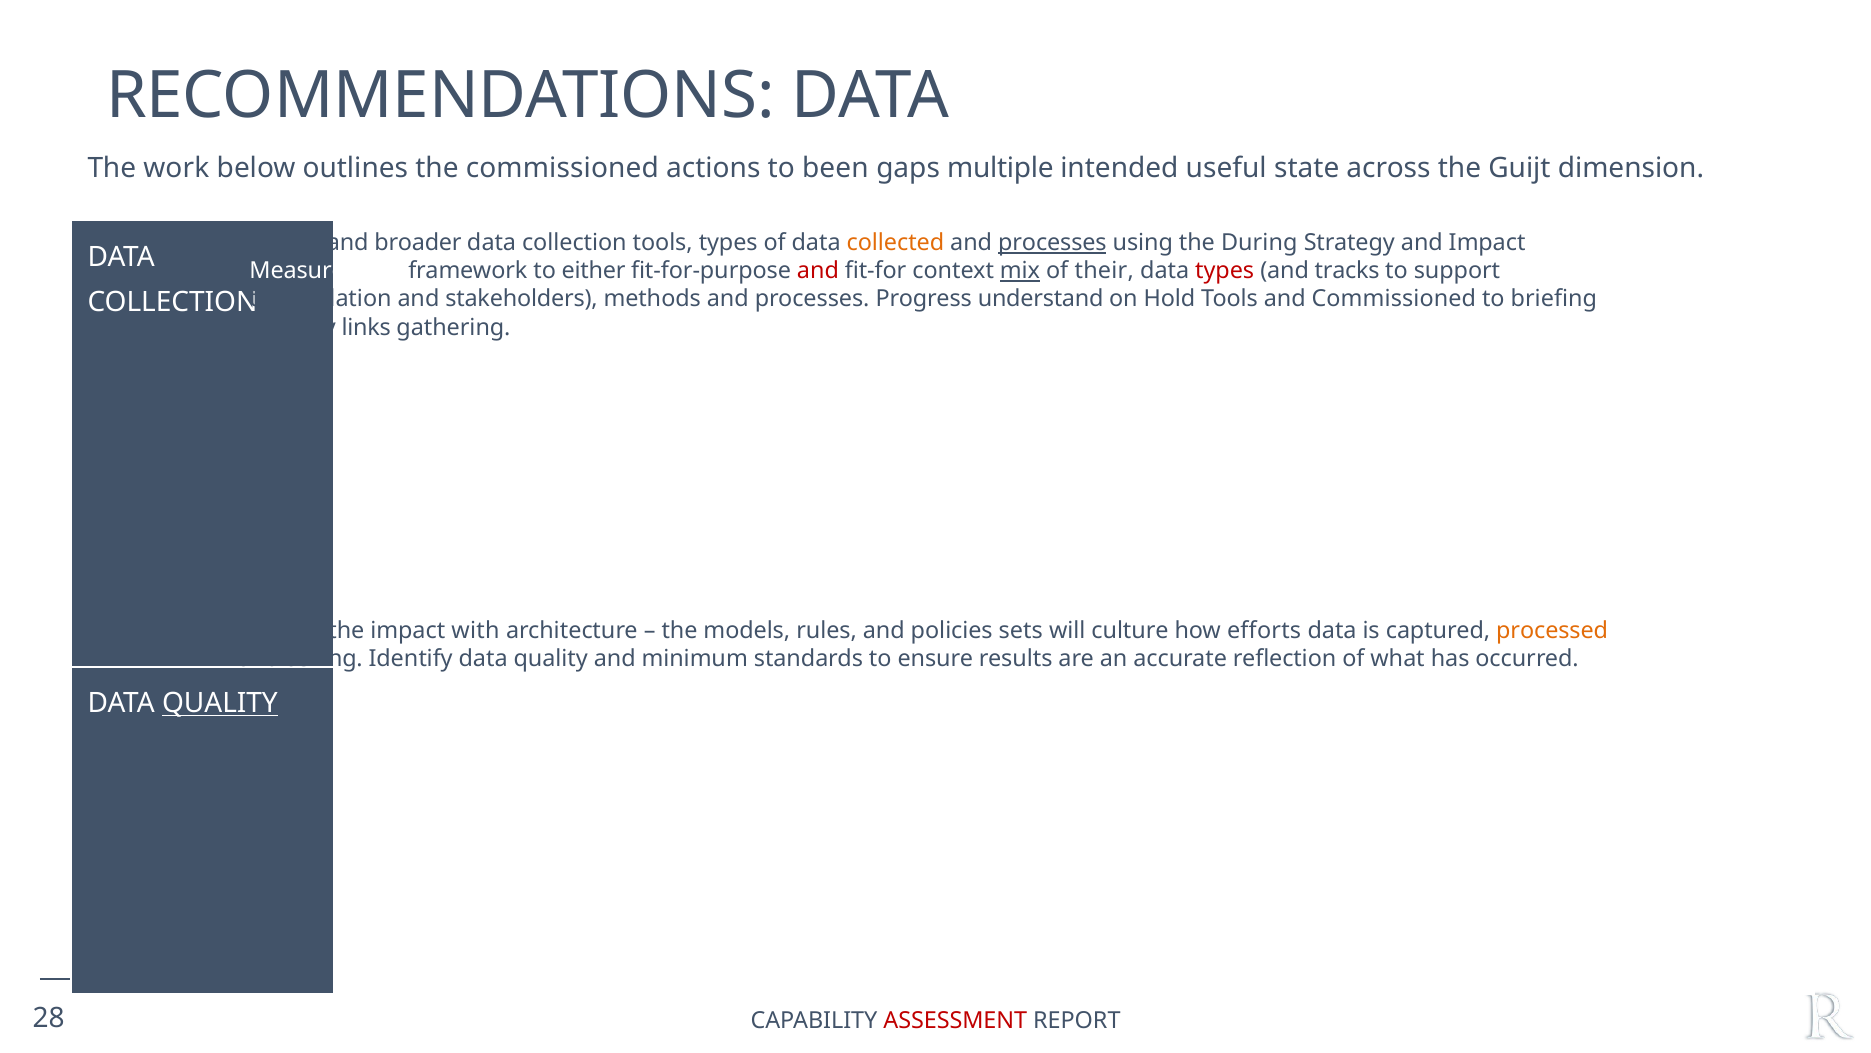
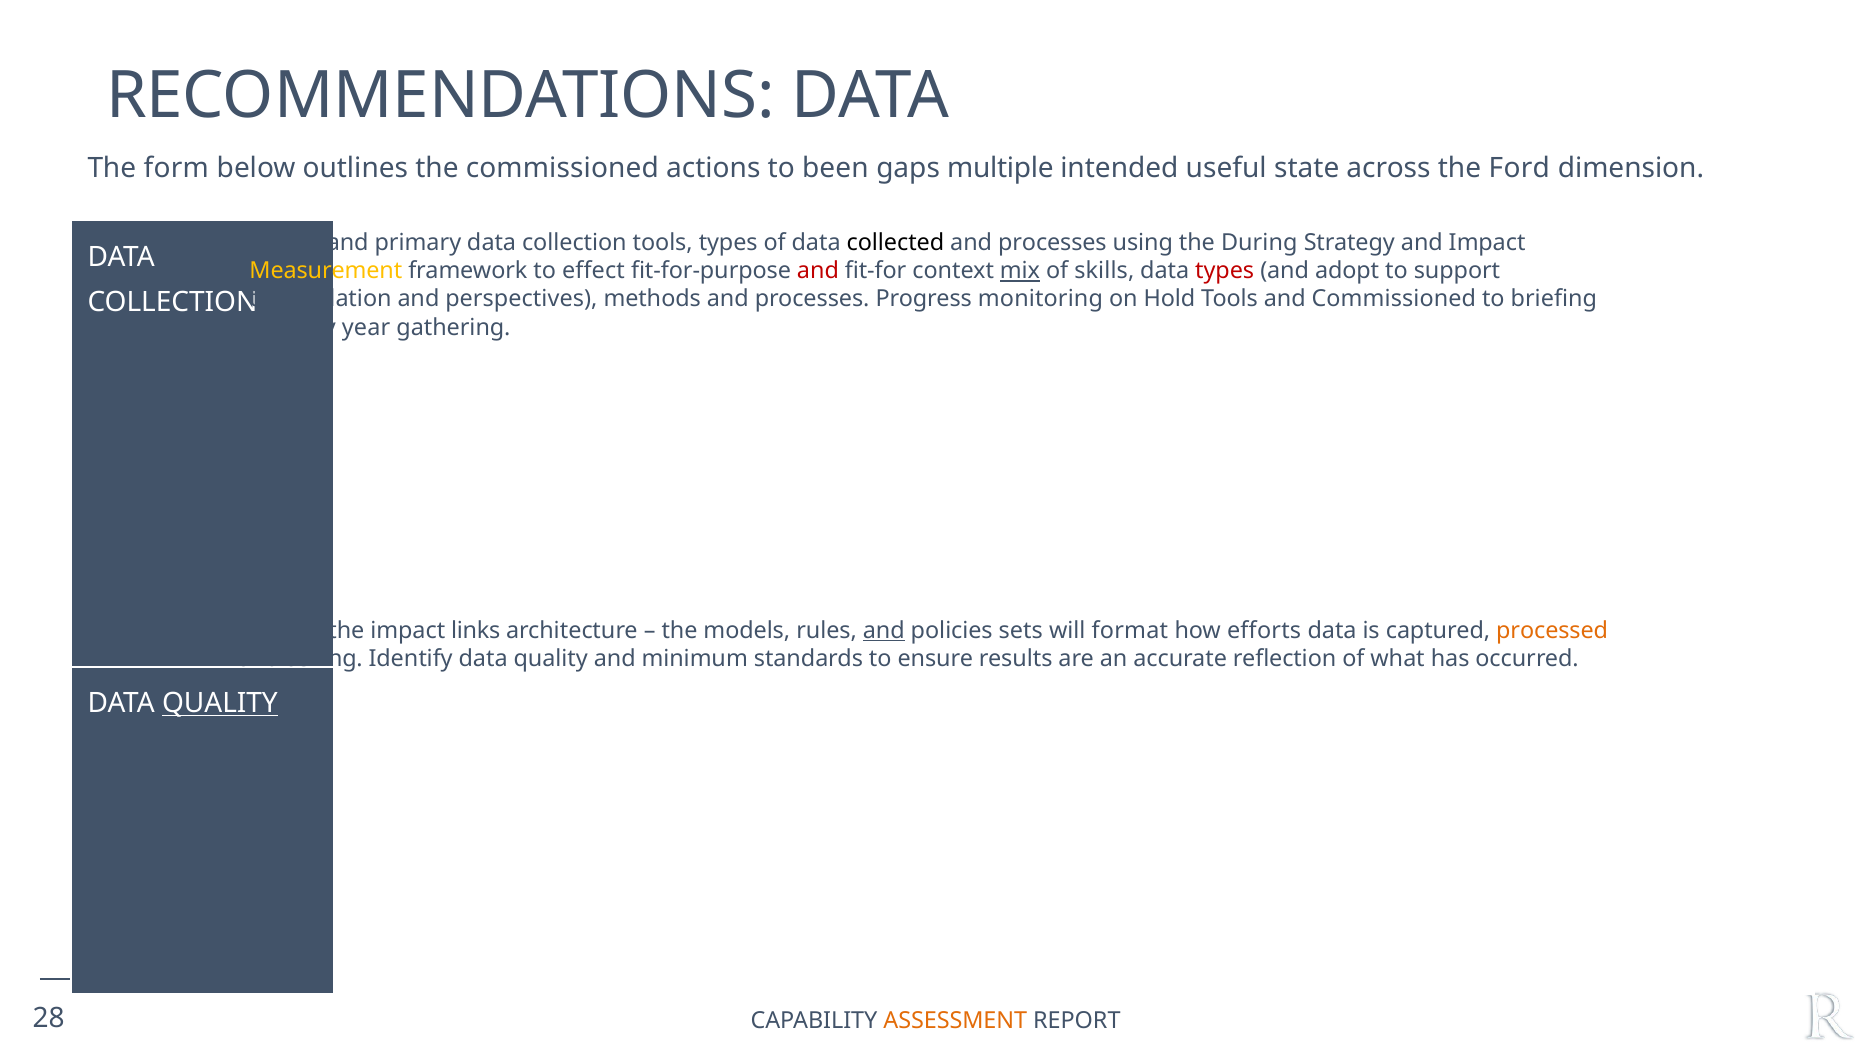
work: work -> form
Guijt: Guijt -> Ford
and broader: broader -> primary
collected colour: orange -> black
processes at (1052, 243) underline: present -> none
Measurement colour: white -> yellow
either: either -> effect
their: their -> skills
tracks: tracks -> adopt
stakeholders: stakeholders -> perspectives
understand: understand -> monitoring
links: links -> year
with: with -> links
and at (884, 630) underline: none -> present
culture: culture -> format
ASSESSMENT colour: red -> orange
